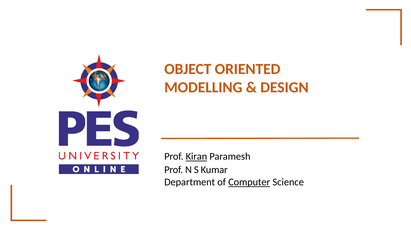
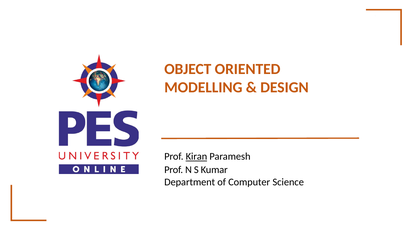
Computer underline: present -> none
